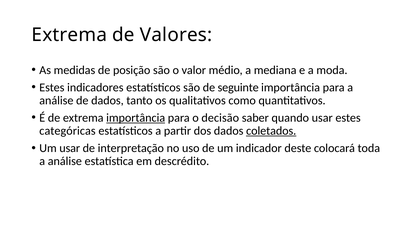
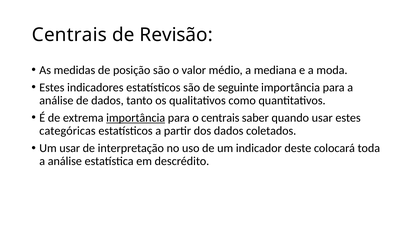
Extrema at (69, 35): Extrema -> Centrais
Valores: Valores -> Revisão
o decisão: decisão -> centrais
coletados underline: present -> none
